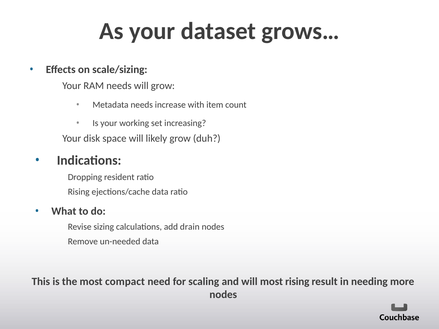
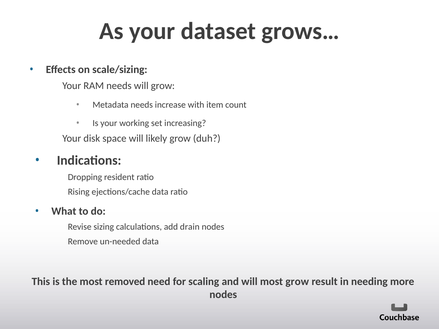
compact: compact -> removed
most rising: rising -> grow
